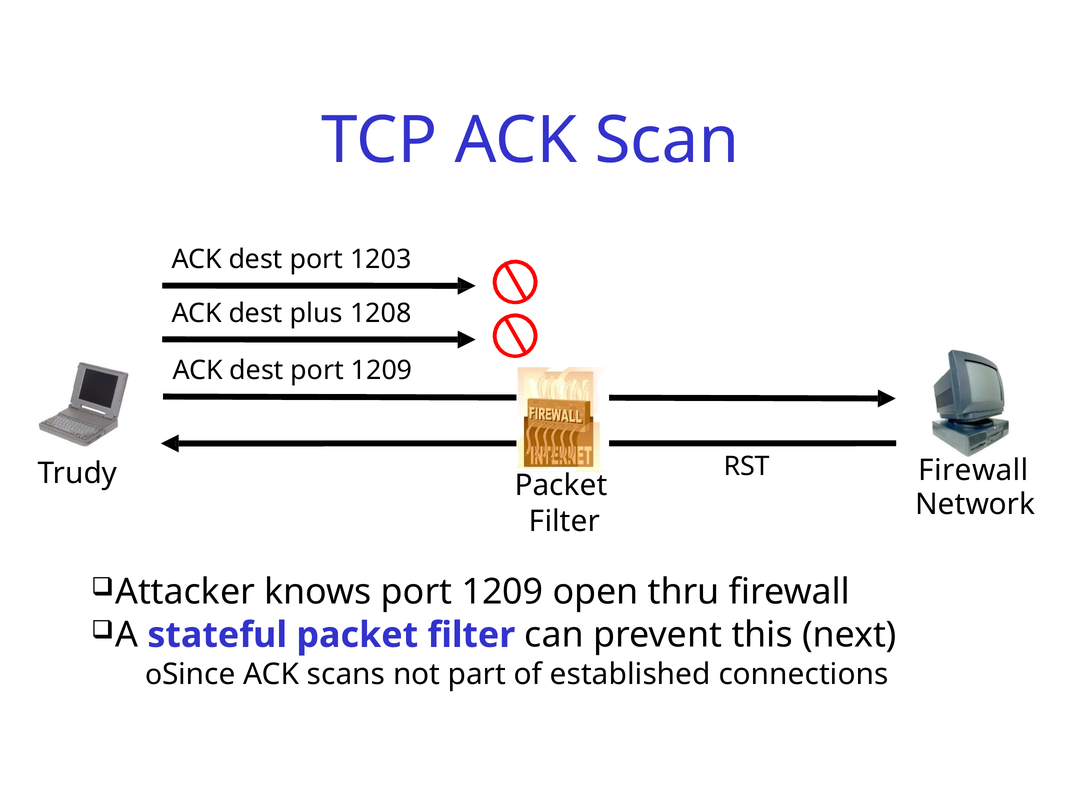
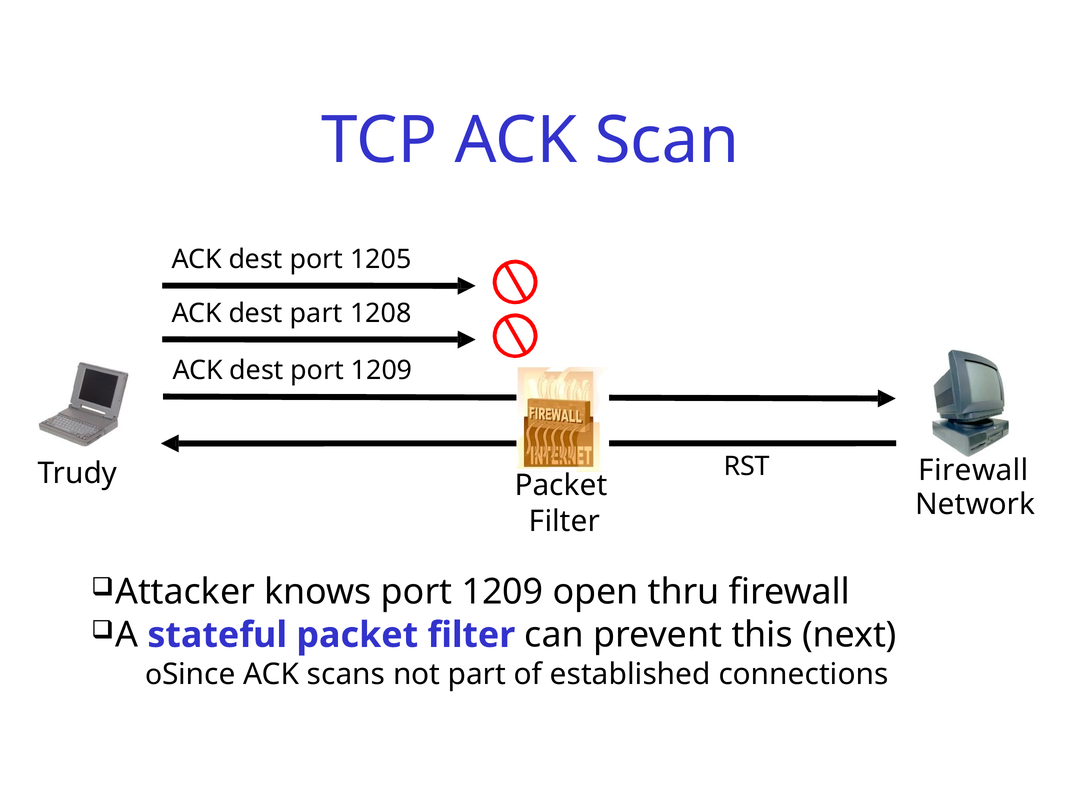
1203: 1203 -> 1205
dest plus: plus -> part
